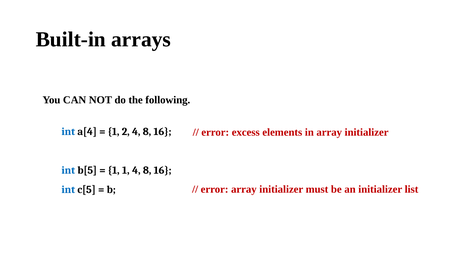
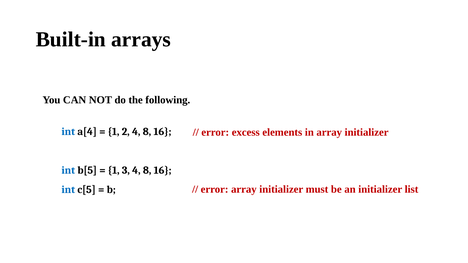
1 1: 1 -> 3
